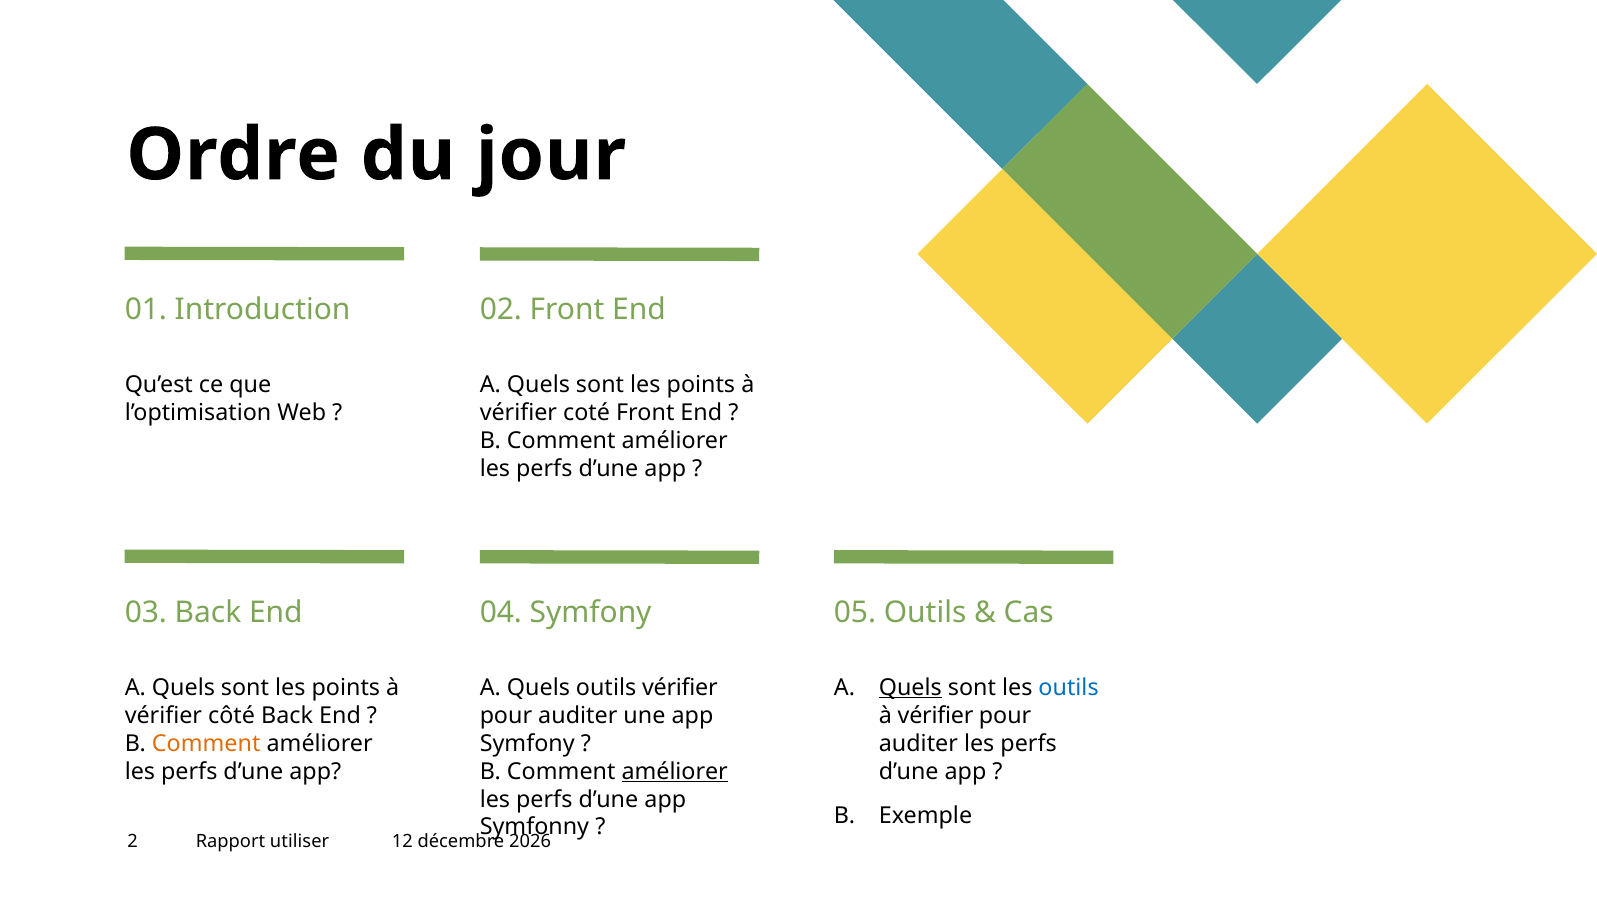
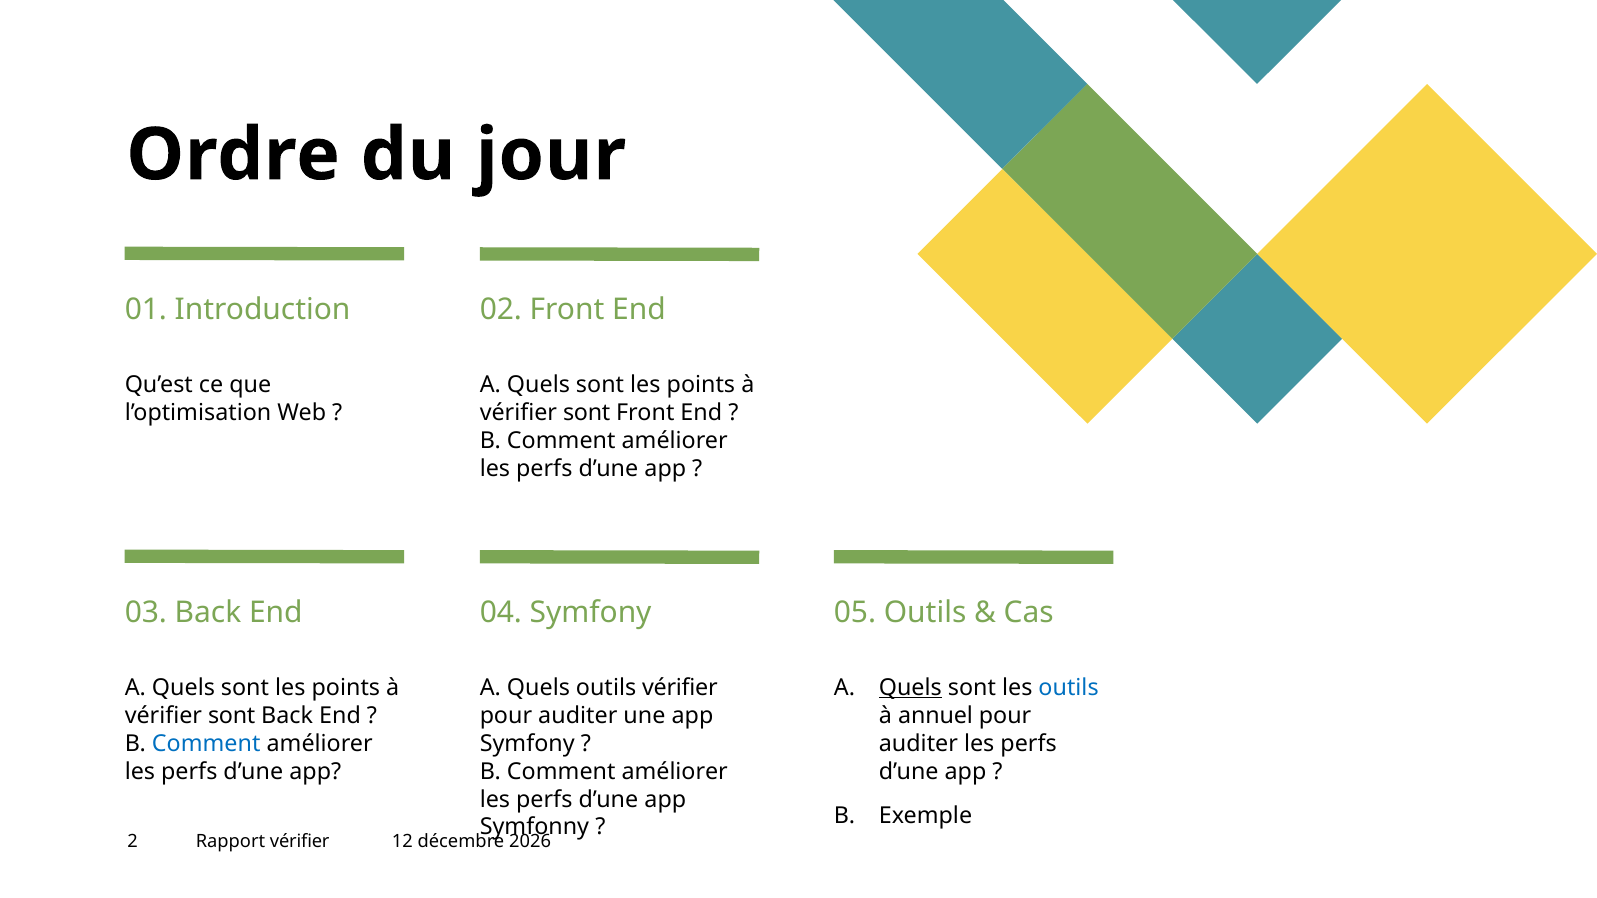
coté at (587, 413): coté -> sont
côté at (232, 716): côté -> sont
vérifier at (936, 716): vérifier -> annuel
Comment at (206, 744) colour: orange -> blue
améliorer at (675, 772) underline: present -> none
Rapport utiliser: utiliser -> vérifier
